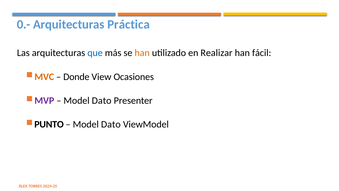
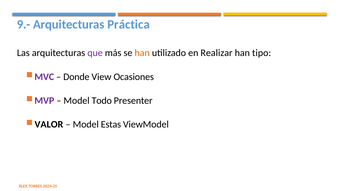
0.-: 0.- -> 9.-
que colour: blue -> purple
fácil: fácil -> tipo
MVC colour: orange -> purple
Dato at (102, 100): Dato -> Todo
PUNTO: PUNTO -> VALOR
Dato at (111, 124): Dato -> Estas
